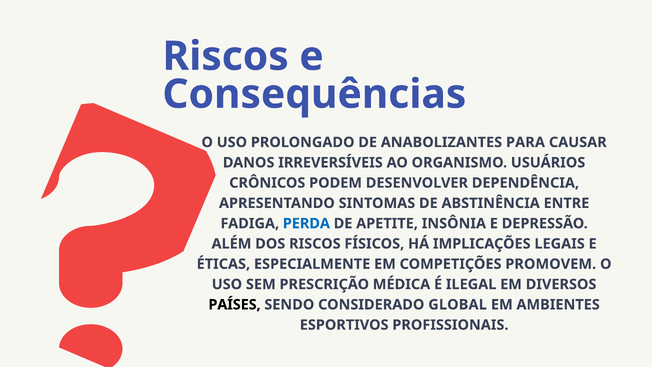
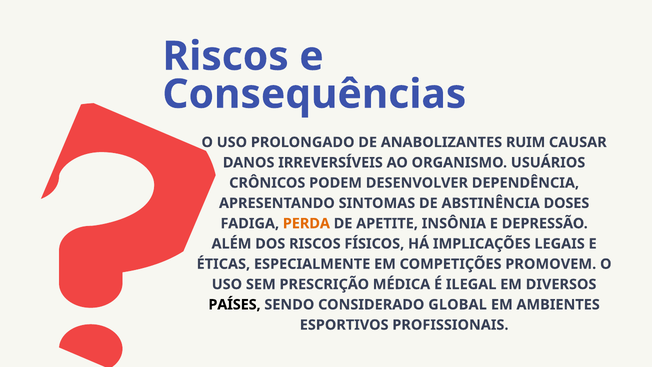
PARA: PARA -> RUIM
ENTRE: ENTRE -> DOSES
PERDA colour: blue -> orange
